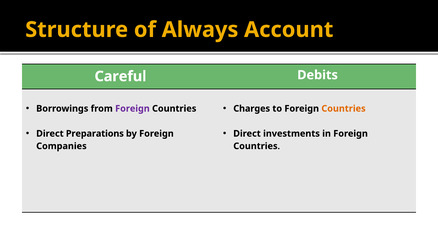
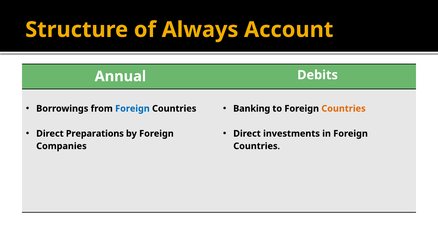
Careful: Careful -> Annual
Foreign at (132, 108) colour: purple -> blue
Charges: Charges -> Banking
